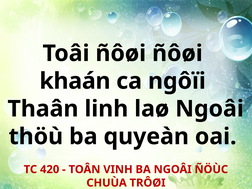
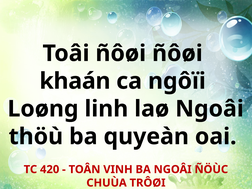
Thaân: Thaân -> Loøng
